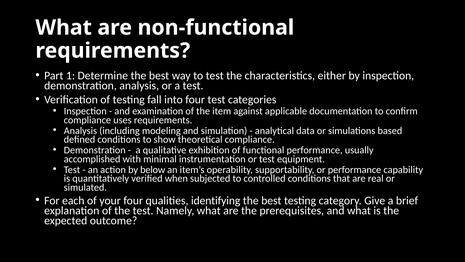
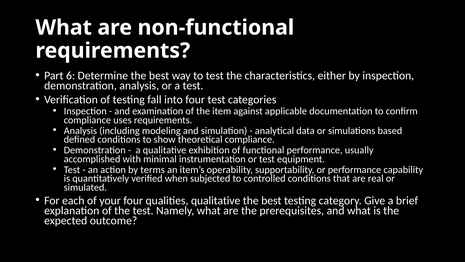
1: 1 -> 6
below: below -> terms
qualities identifying: identifying -> qualitative
